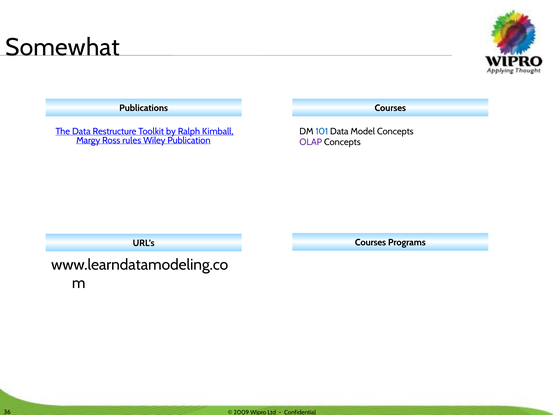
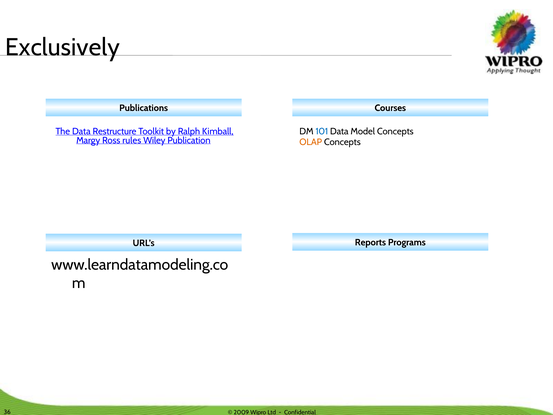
Somewhat: Somewhat -> Exclusively
OLAP colour: purple -> orange
Courses at (370, 242): Courses -> Reports
